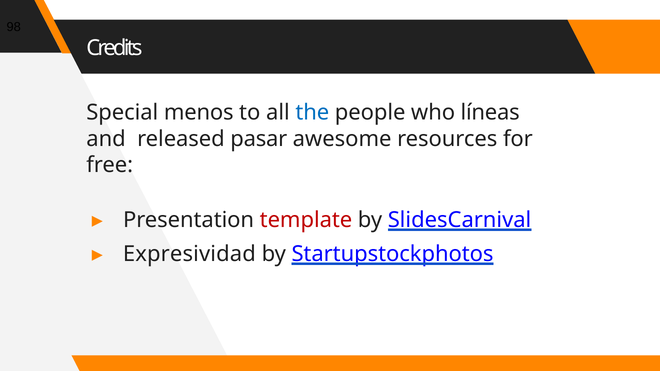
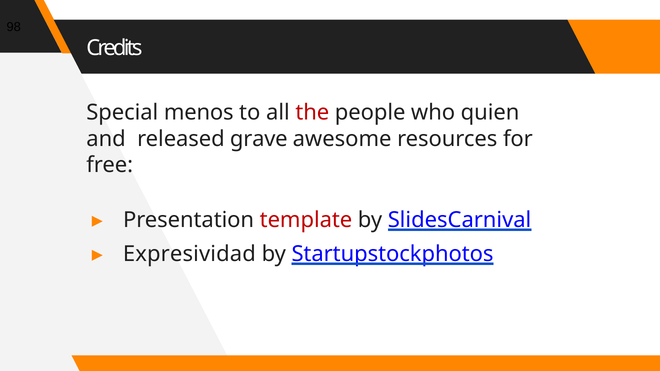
the colour: blue -> red
líneas: líneas -> quien
pasar: pasar -> grave
